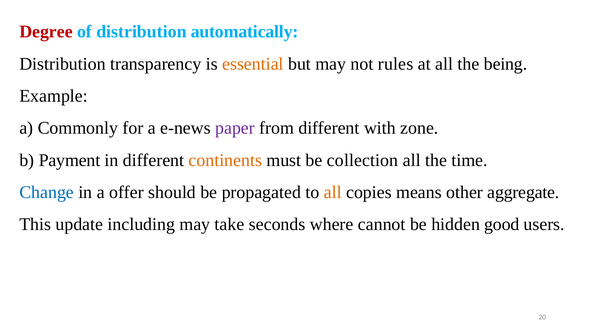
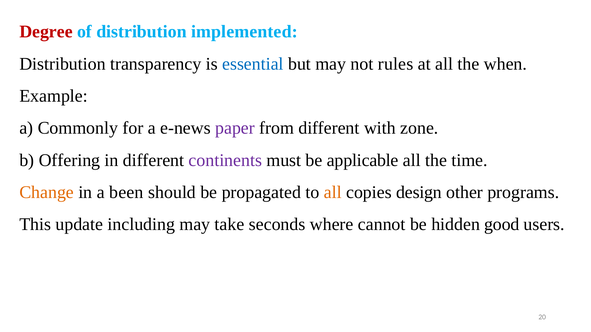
automatically: automatically -> implemented
essential colour: orange -> blue
being: being -> when
Payment: Payment -> Offering
continents colour: orange -> purple
collection: collection -> applicable
Change colour: blue -> orange
offer: offer -> been
means: means -> design
aggregate: aggregate -> programs
